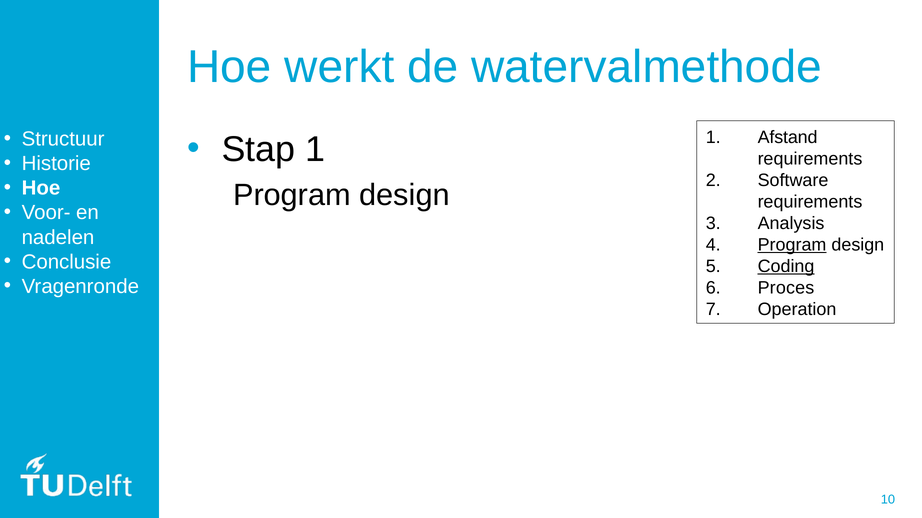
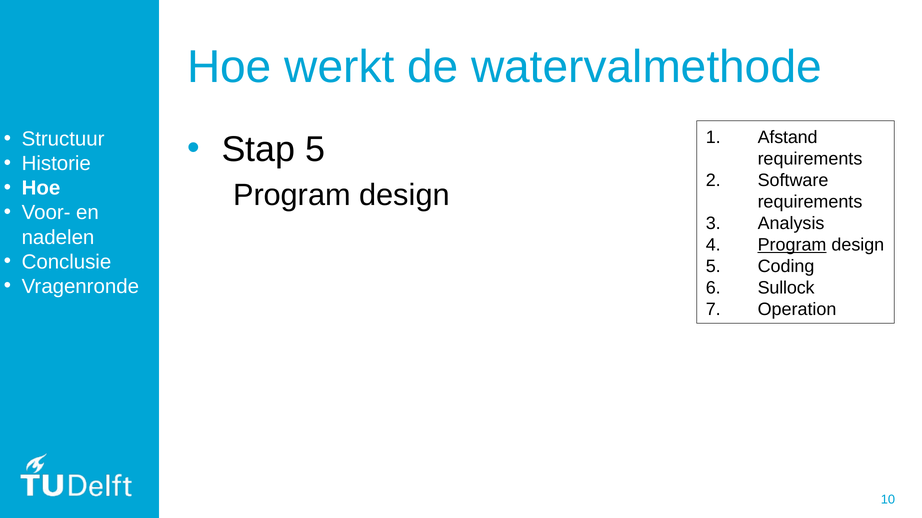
Stap 1: 1 -> 5
Coding underline: present -> none
Proces: Proces -> Sullock
